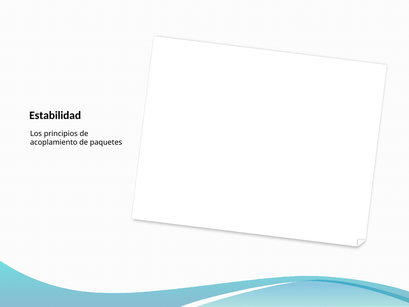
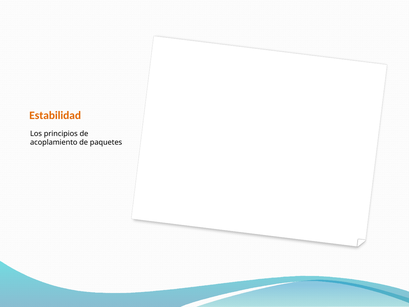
Estabilidad colour: black -> orange
